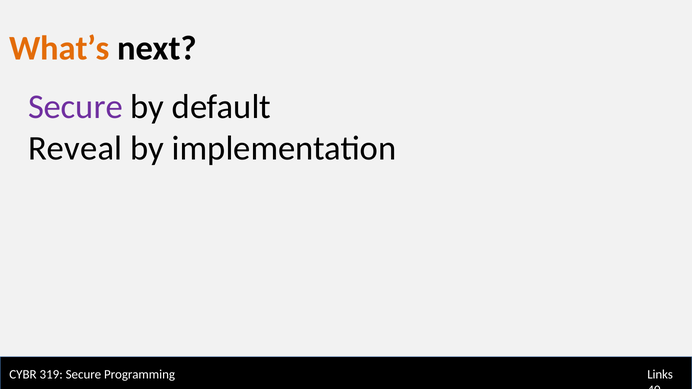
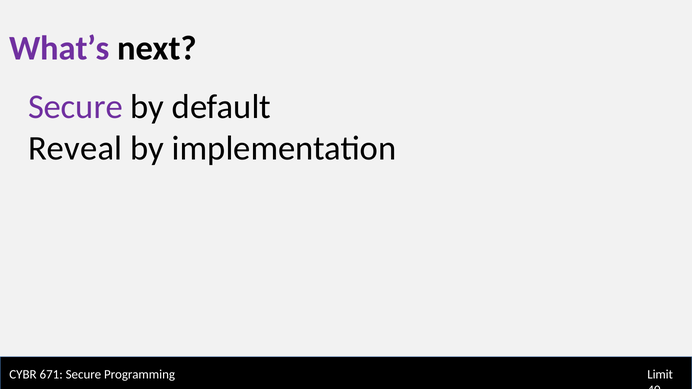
What’s colour: orange -> purple
319: 319 -> 671
Links: Links -> Limit
